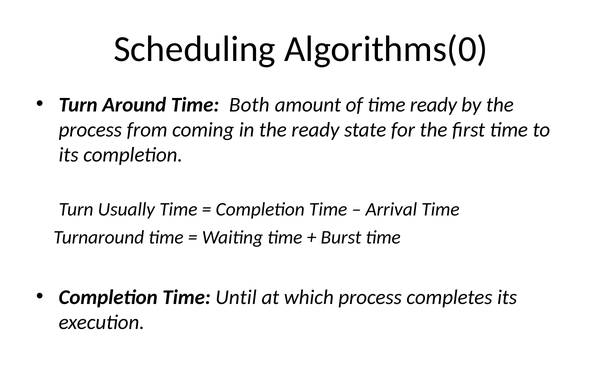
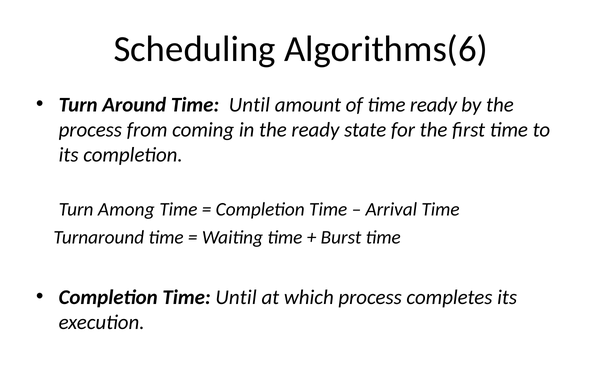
Algorithms(0: Algorithms(0 -> Algorithms(6
Around Time Both: Both -> Until
Usually: Usually -> Among
